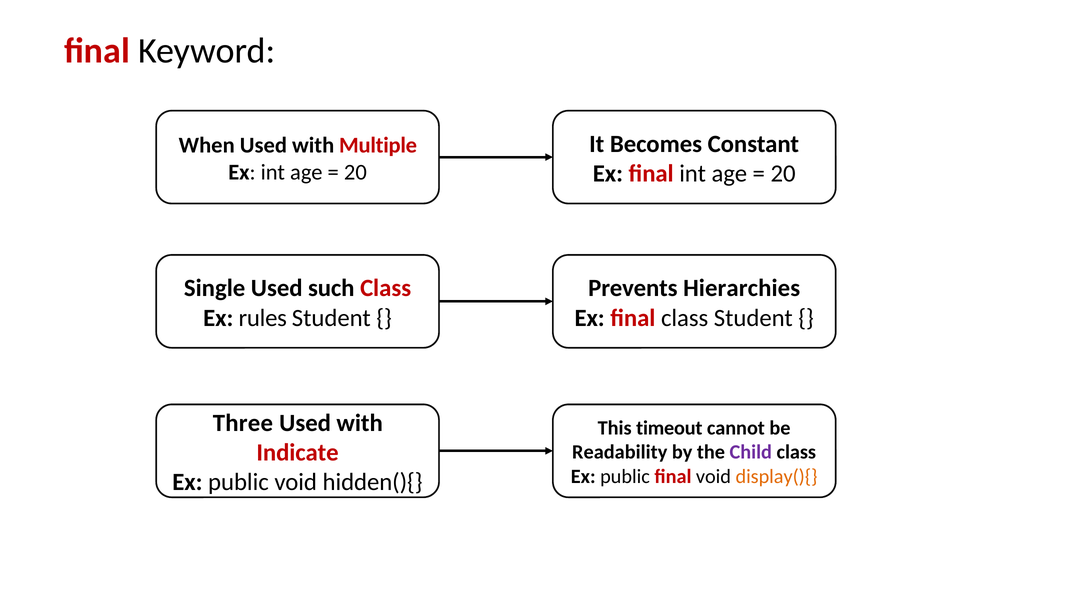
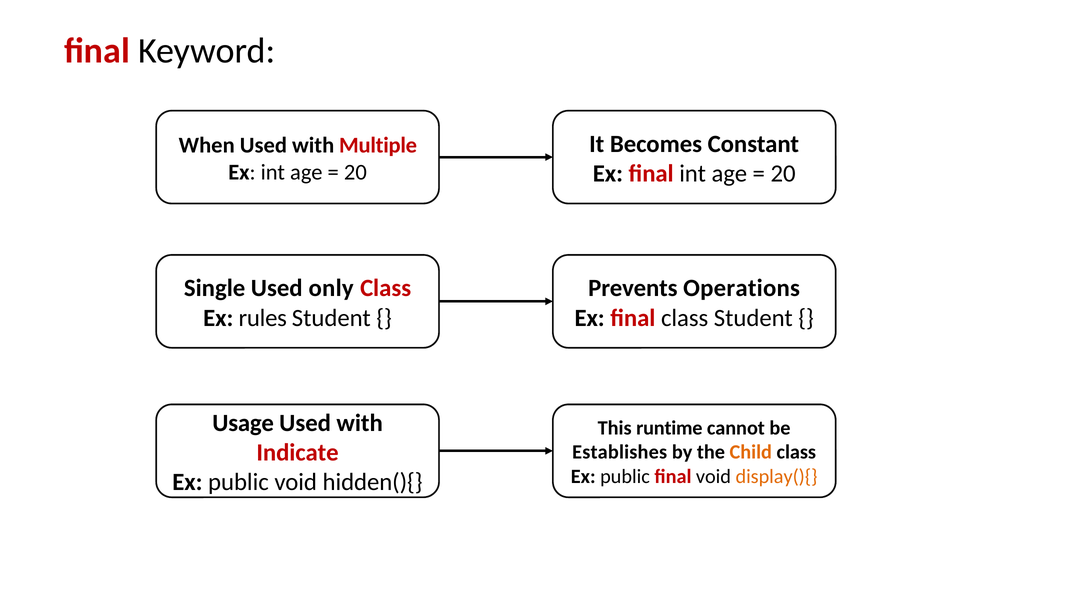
such: such -> only
Hierarchies: Hierarchies -> Operations
Three: Three -> Usage
timeout: timeout -> runtime
Readability: Readability -> Establishes
Child colour: purple -> orange
